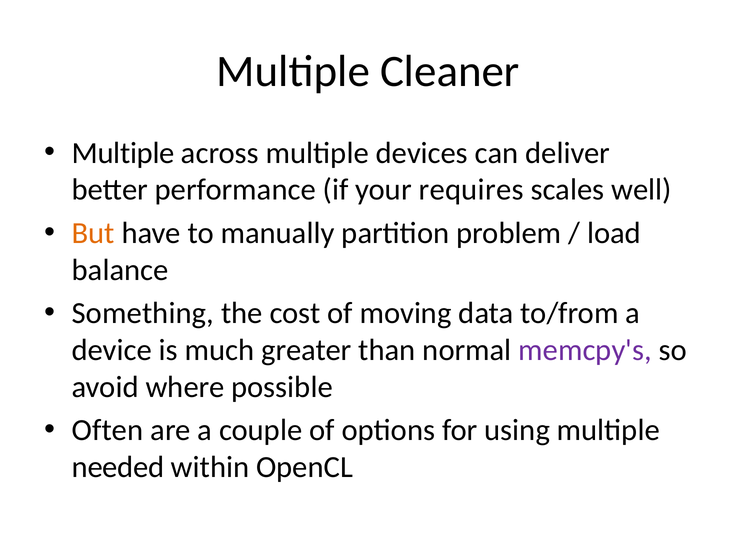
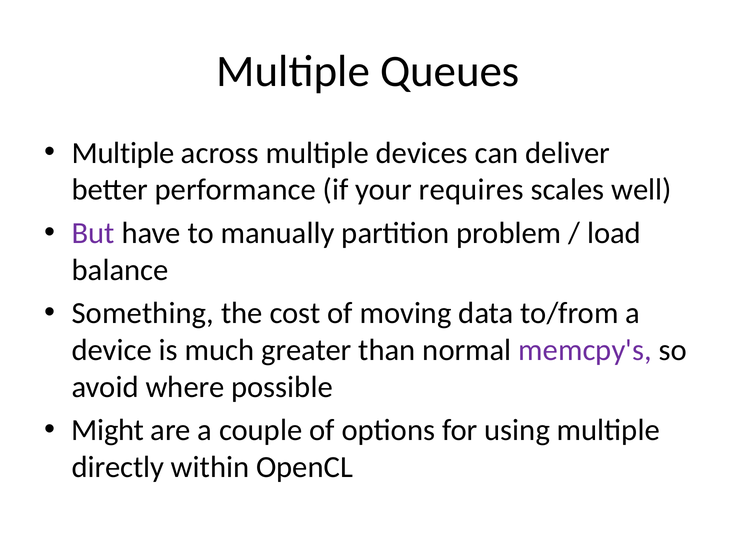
Cleaner: Cleaner -> Queues
But colour: orange -> purple
Often: Often -> Might
needed: needed -> directly
